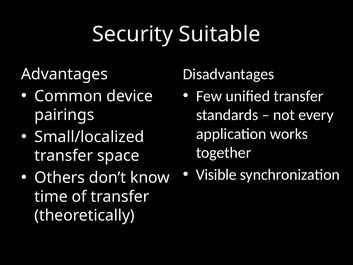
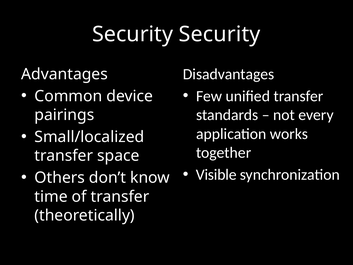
Security Suitable: Suitable -> Security
